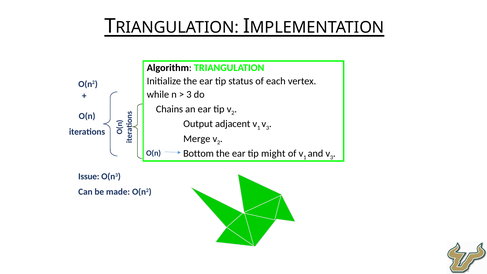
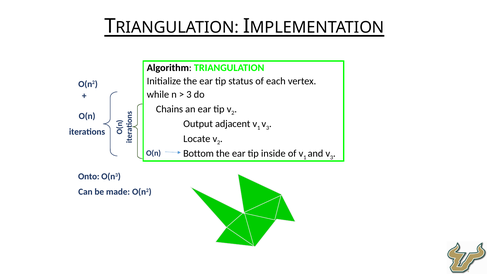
Merge: Merge -> Locate
might: might -> inside
Issue: Issue -> Onto
